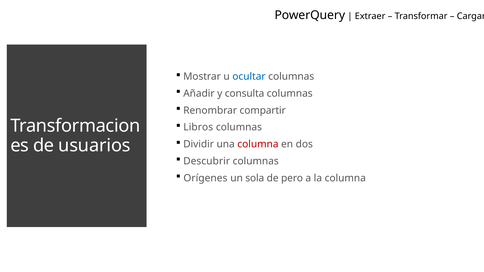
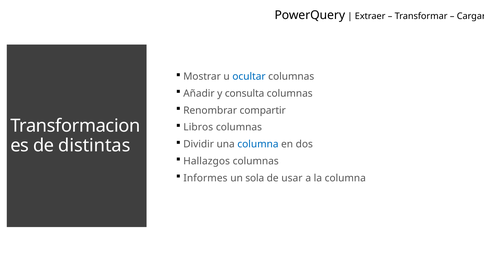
columna at (258, 144) colour: red -> blue
usuarios: usuarios -> distintas
Descubrir: Descubrir -> Hallazgos
Orígenes: Orígenes -> Informes
pero: pero -> usar
